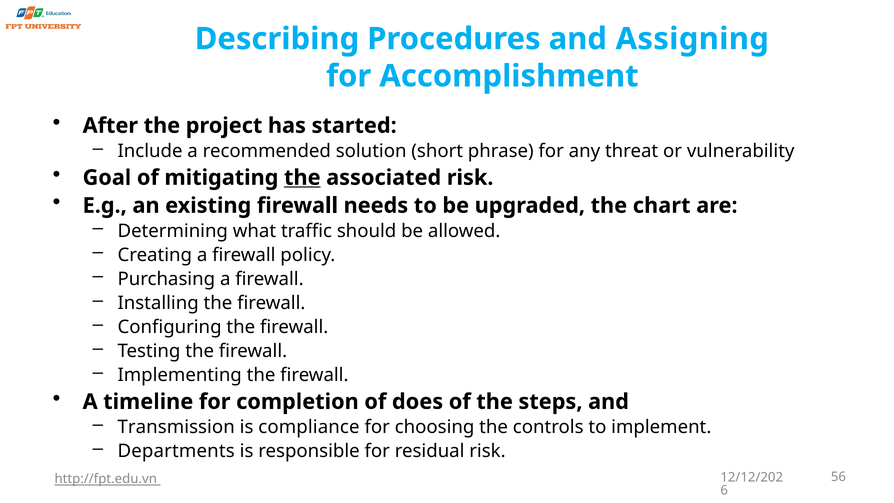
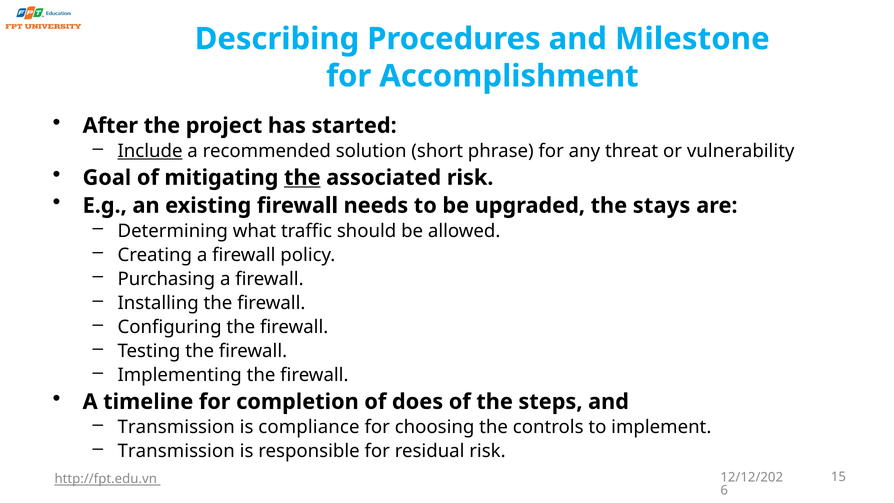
Assigning: Assigning -> Milestone
Include underline: none -> present
chart: chart -> stays
Departments at (176, 451): Departments -> Transmission
56: 56 -> 15
